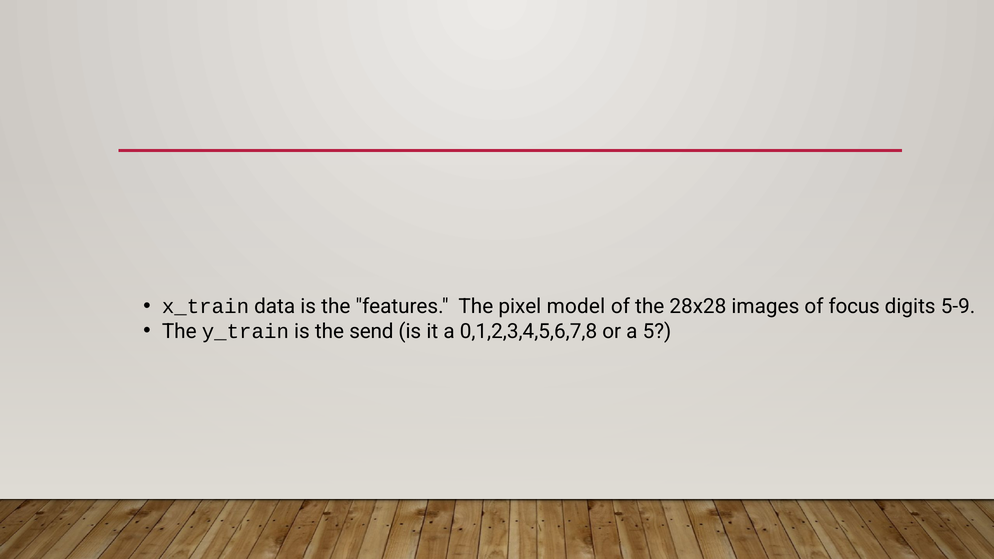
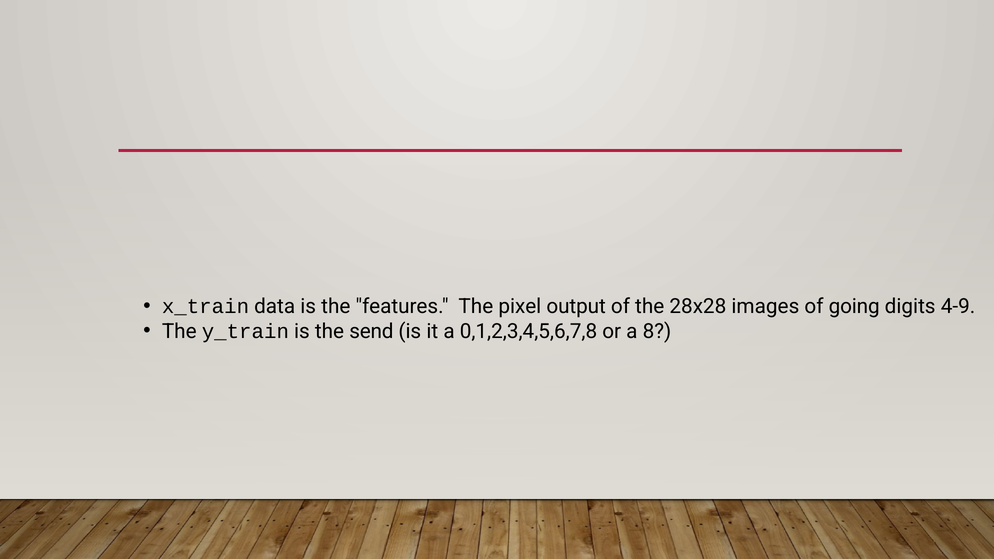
model: model -> output
focus: focus -> going
5-9: 5-9 -> 4-9
5: 5 -> 8
